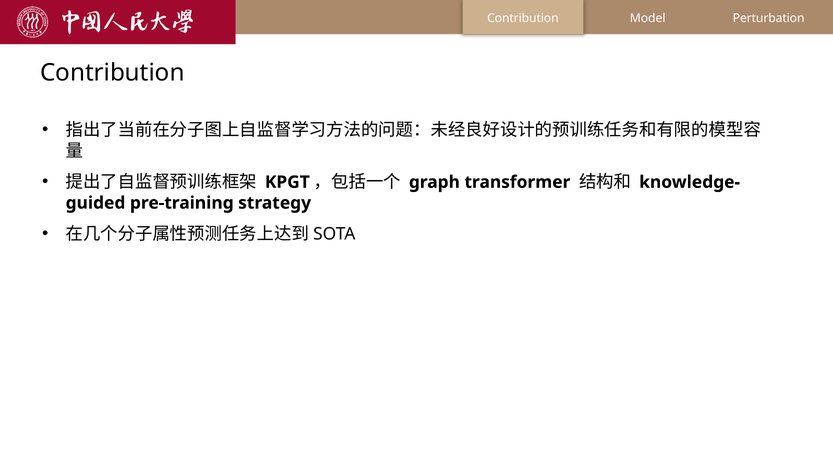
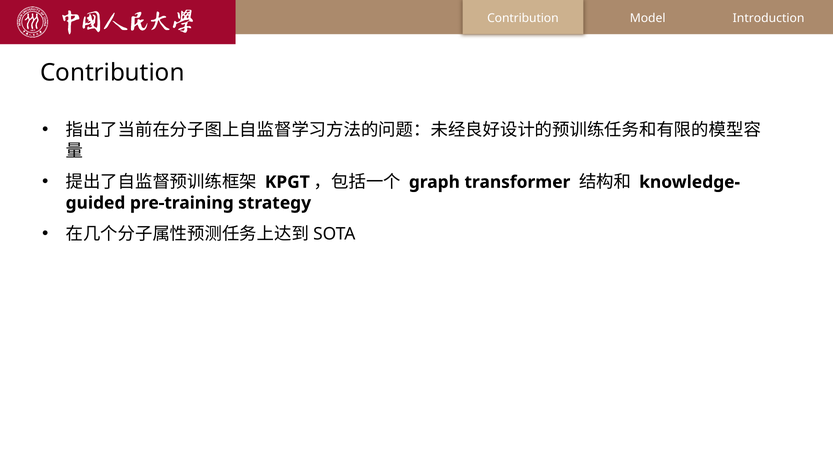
Perturbation: Perturbation -> Introduction
